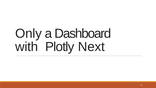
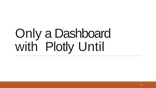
Next: Next -> Until
